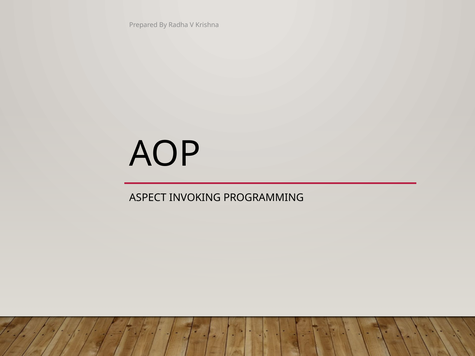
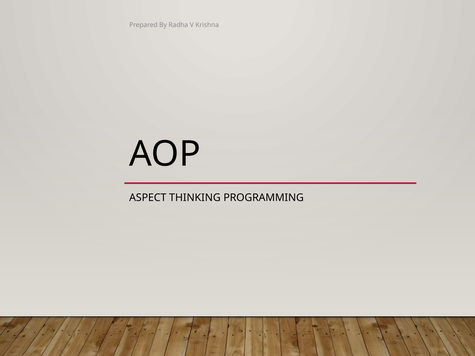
INVOKING: INVOKING -> THINKING
